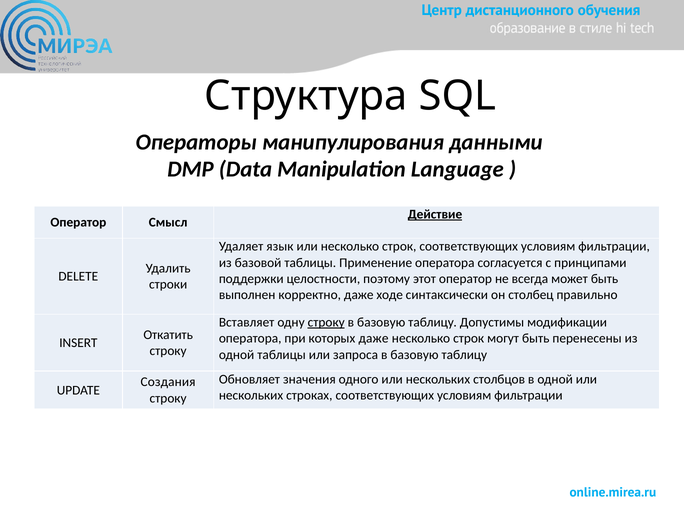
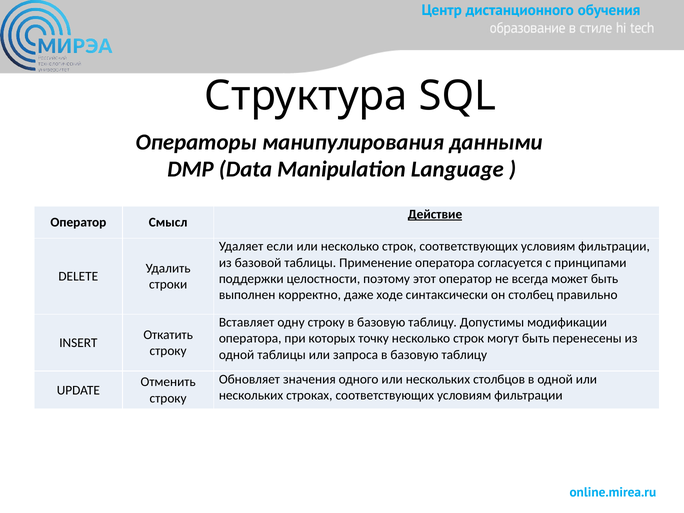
язык: язык -> если
строку at (326, 322) underline: present -> none
которых даже: даже -> точку
Создания: Создания -> Отменить
